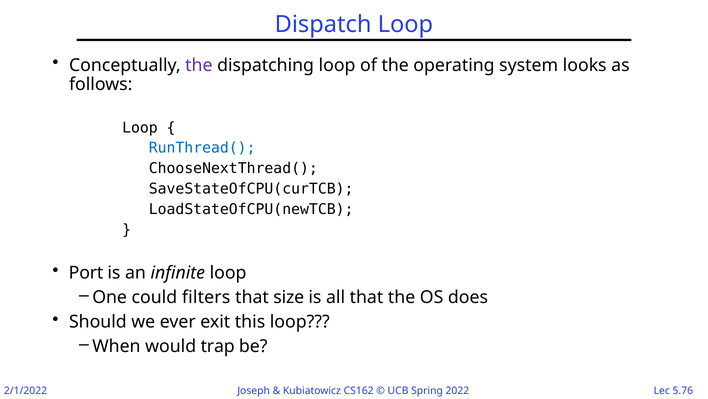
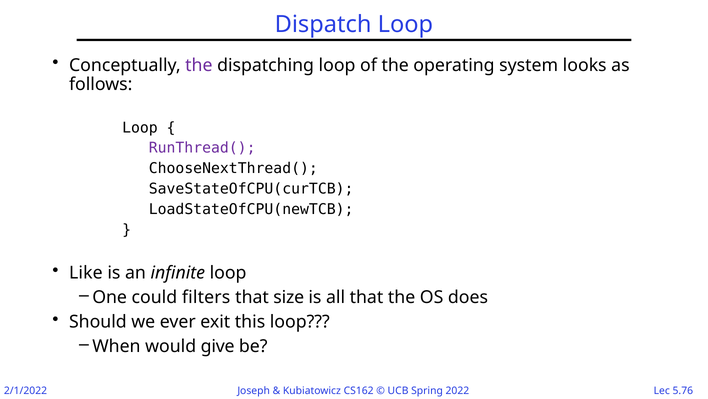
RunThread( colour: blue -> purple
Port: Port -> Like
trap: trap -> give
